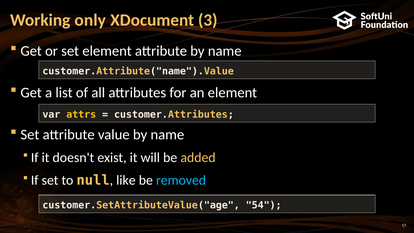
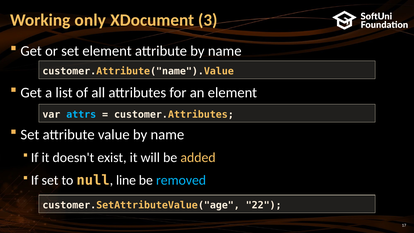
attrs colour: yellow -> light blue
like: like -> line
54: 54 -> 22
